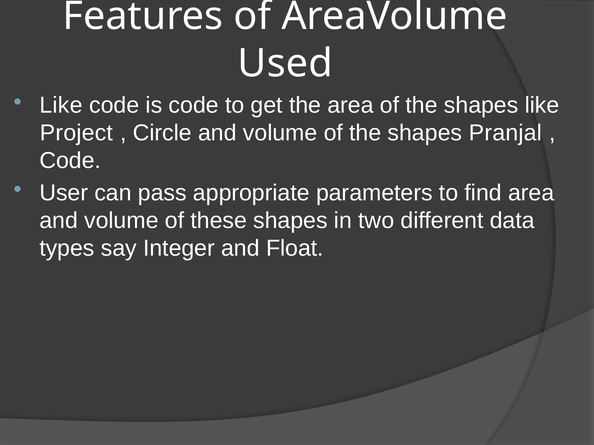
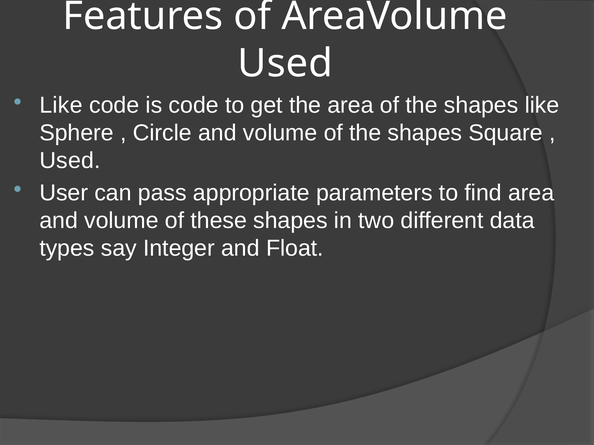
Project: Project -> Sphere
Pranjal: Pranjal -> Square
Code at (70, 161): Code -> Used
